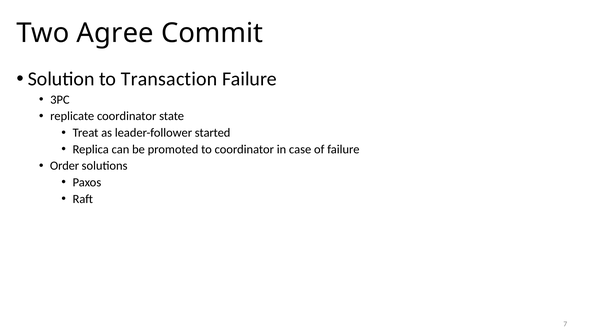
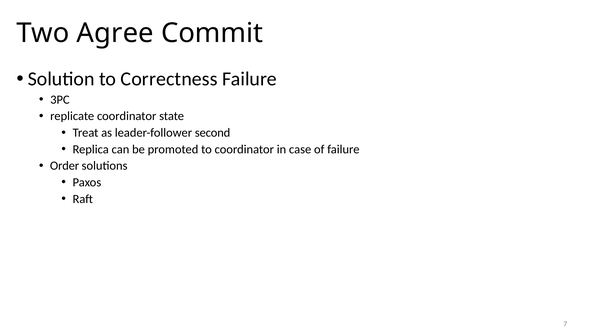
Transaction: Transaction -> Correctness
started: started -> second
